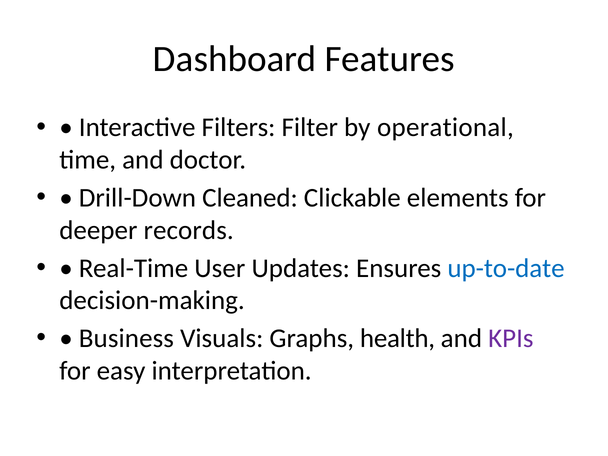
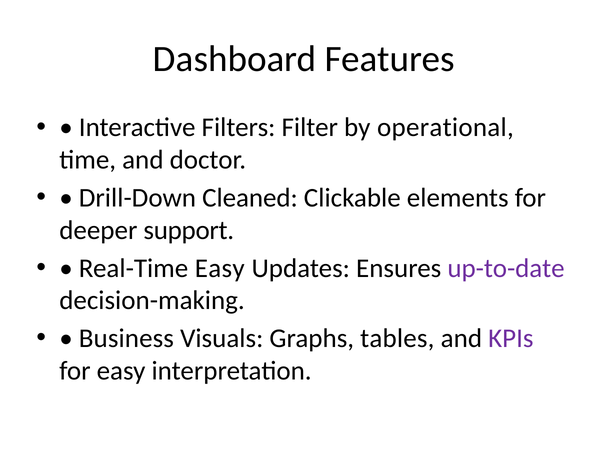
records: records -> support
Real-Time User: User -> Easy
up-to-date colour: blue -> purple
health: health -> tables
